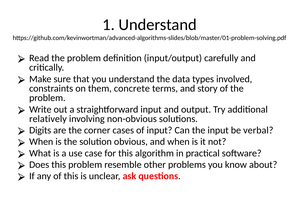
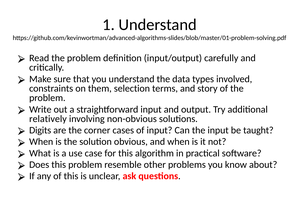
concrete: concrete -> selection
verbal: verbal -> taught
